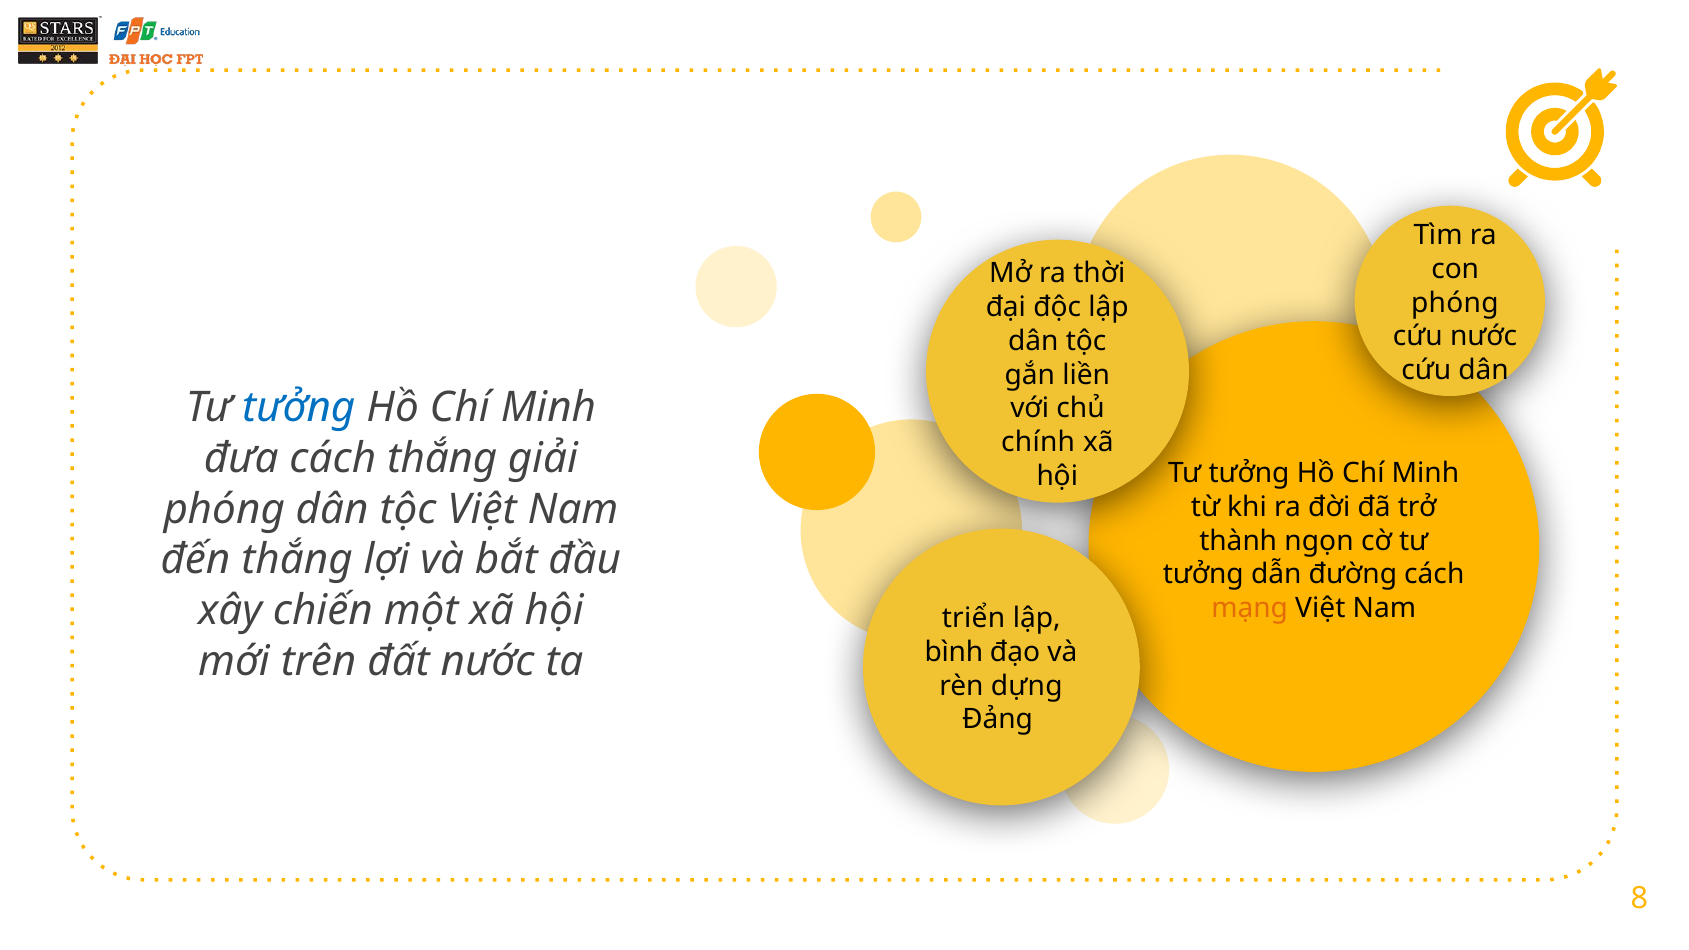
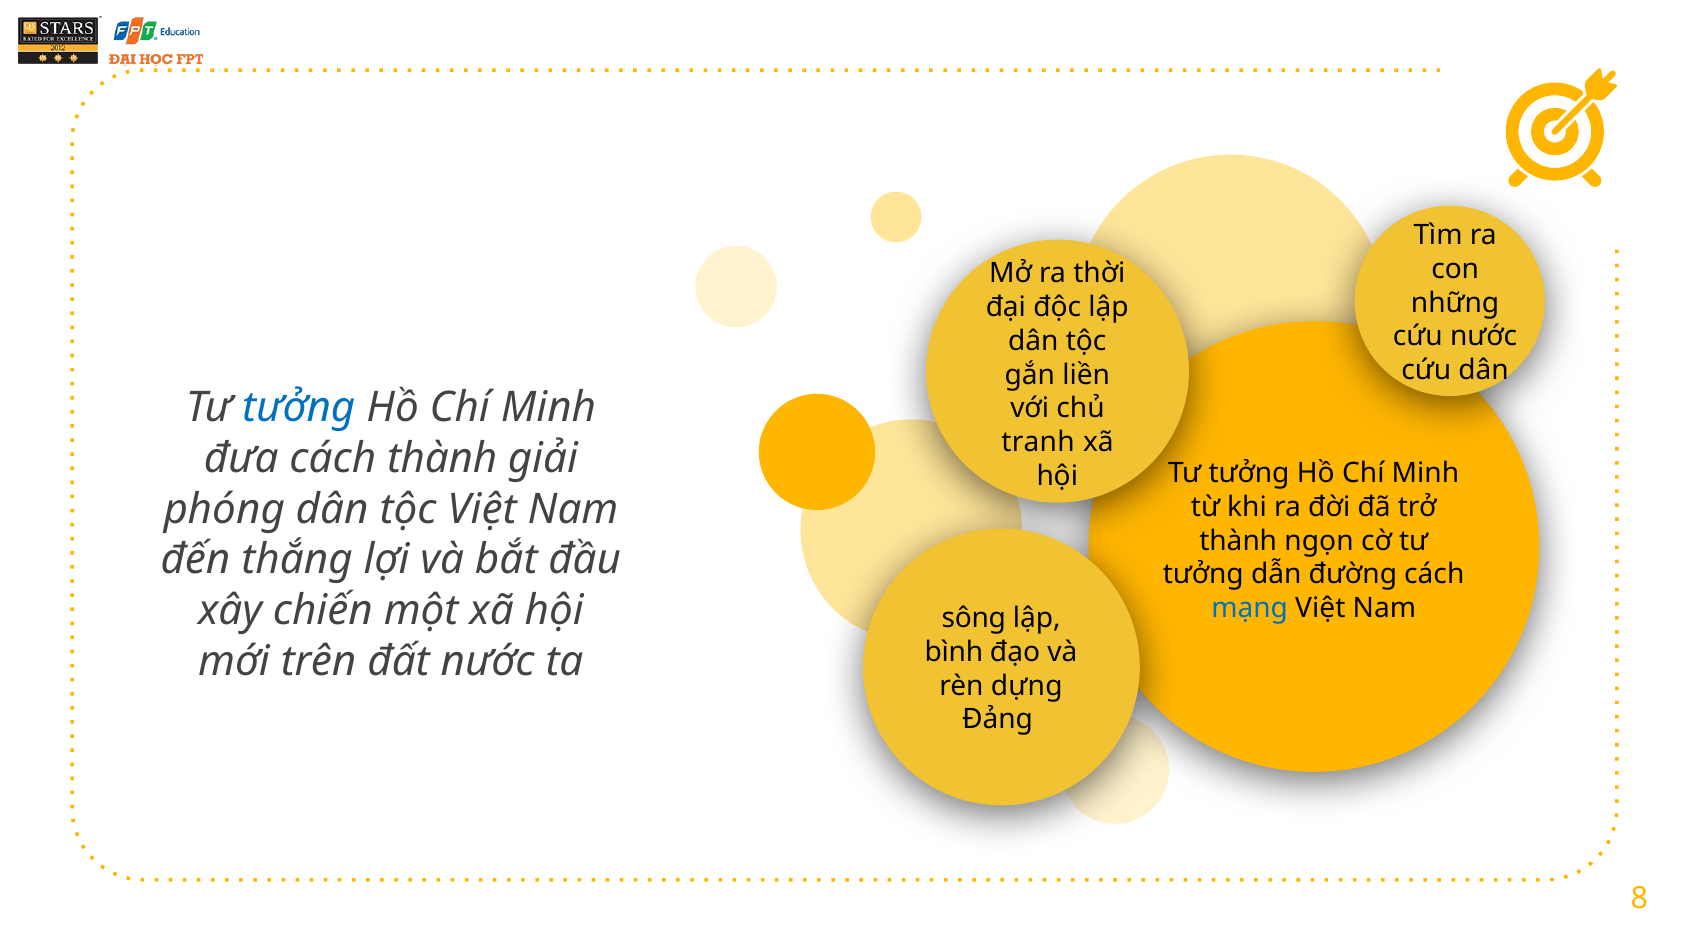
phóng at (1455, 303): phóng -> những
chính: chính -> tranh
cách thắng: thắng -> thành
mạng colour: orange -> blue
triển: triển -> sông
